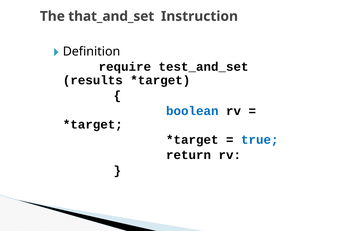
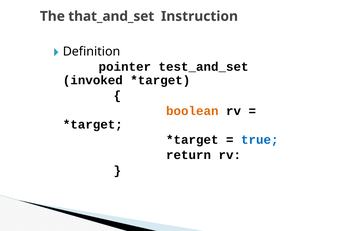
require: require -> pointer
results: results -> invoked
boolean colour: blue -> orange
